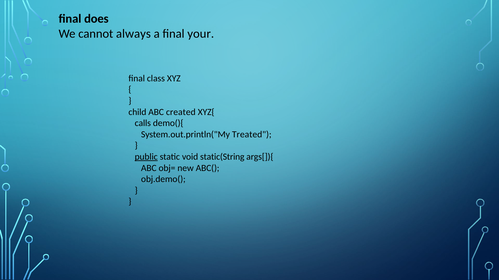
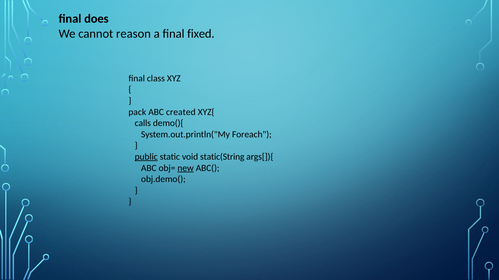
always: always -> reason
your: your -> fixed
child: child -> pack
Treated: Treated -> Foreach
new underline: none -> present
